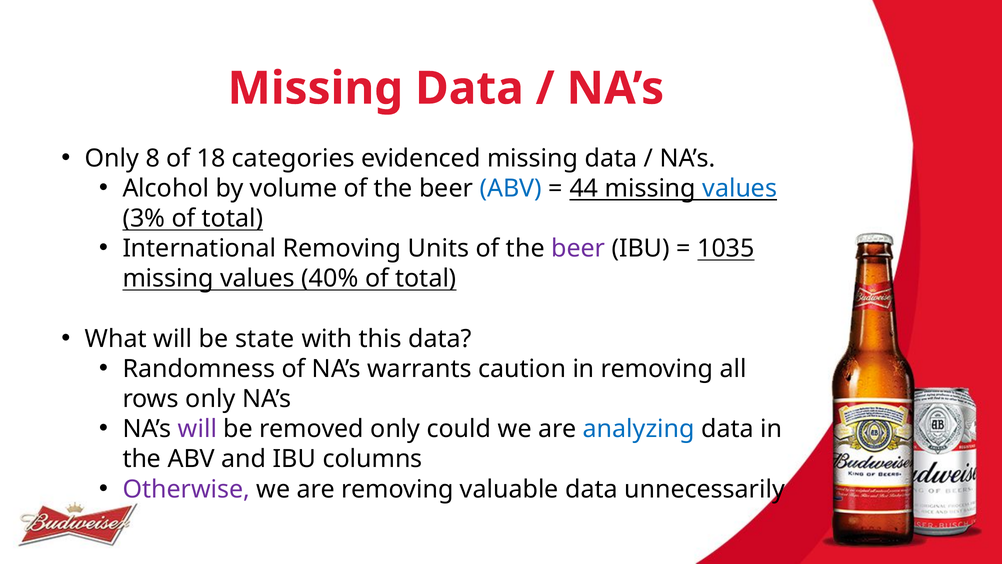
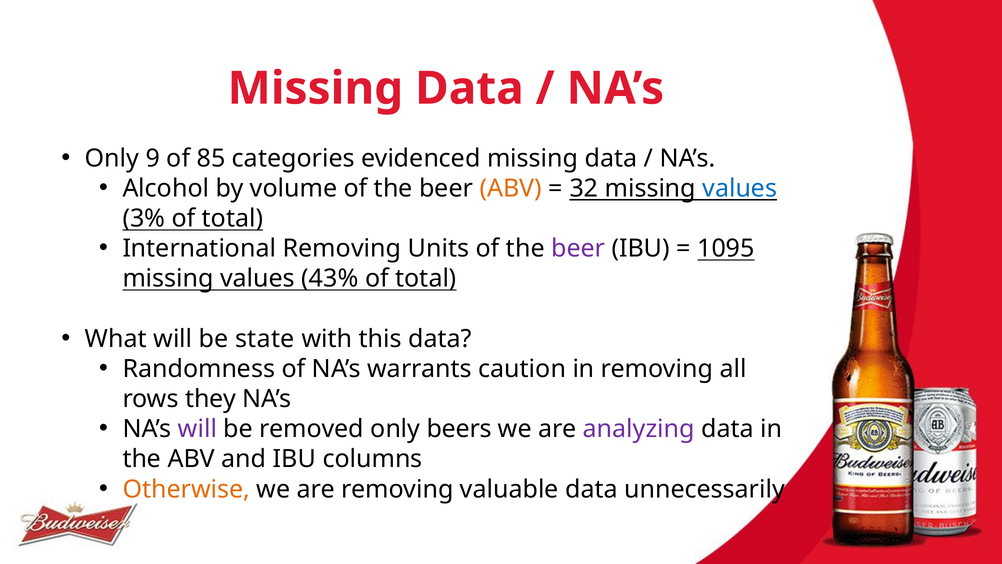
8: 8 -> 9
18: 18 -> 85
ABV at (511, 188) colour: blue -> orange
44: 44 -> 32
1035: 1035 -> 1095
40%: 40% -> 43%
rows only: only -> they
could: could -> beers
analyzing colour: blue -> purple
Otherwise colour: purple -> orange
